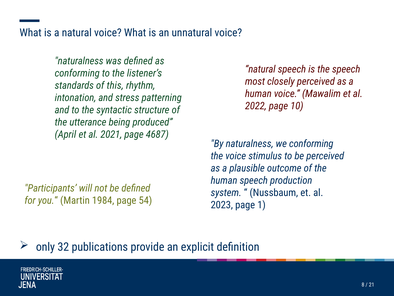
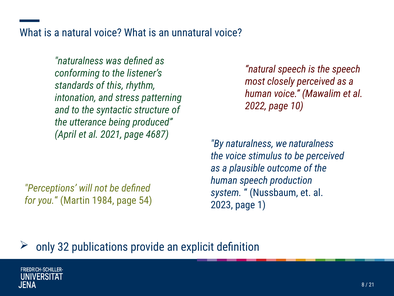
we conforming: conforming -> naturalness
Participants: Participants -> Perceptions
